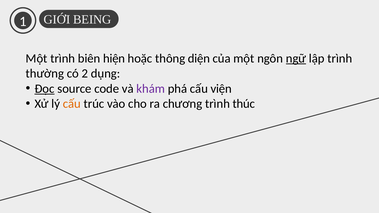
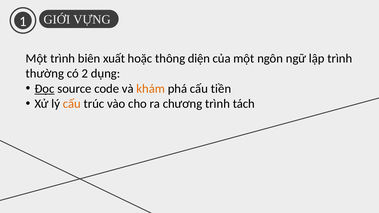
BEING: BEING -> VỰNG
hiện: hiện -> xuất
ngữ underline: present -> none
khám colour: purple -> orange
viện: viện -> tiền
thúc: thúc -> tách
